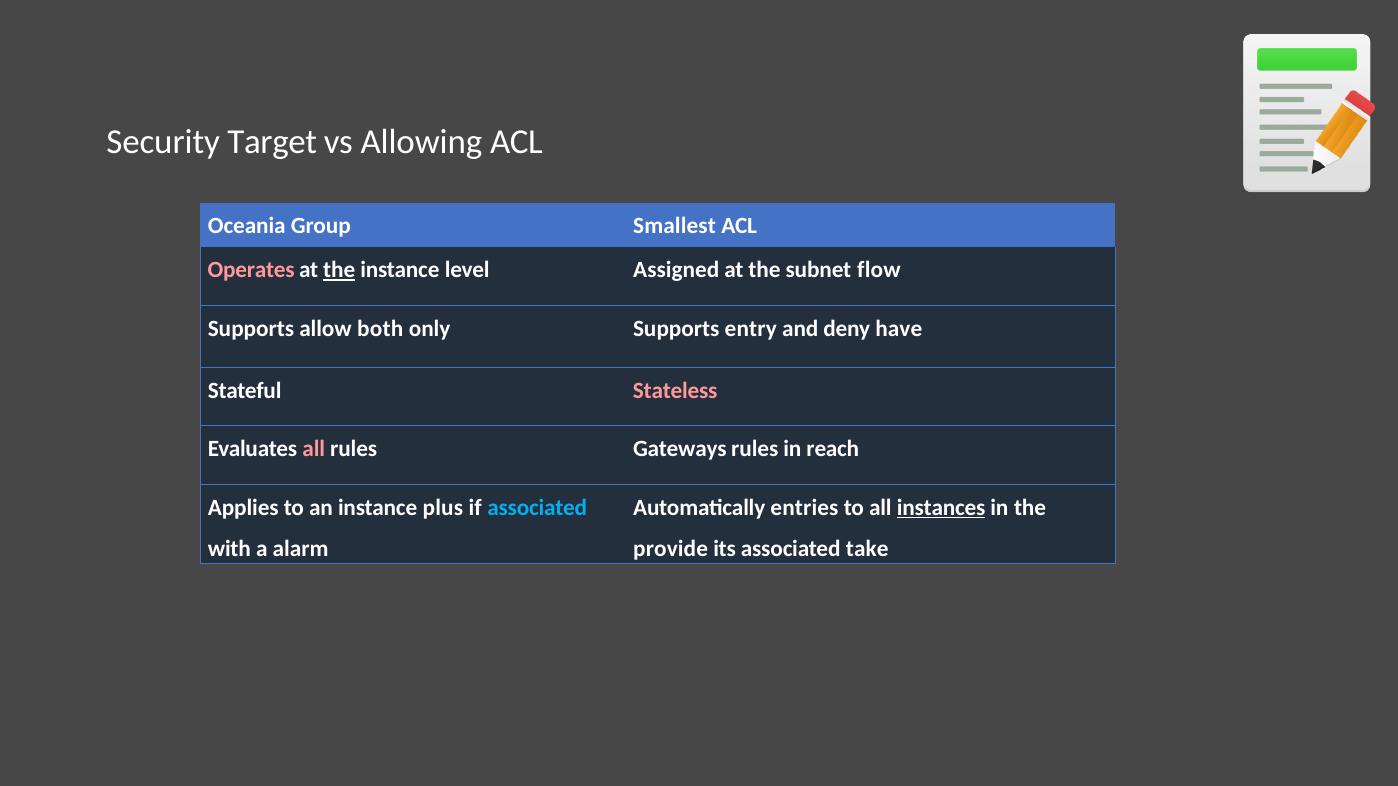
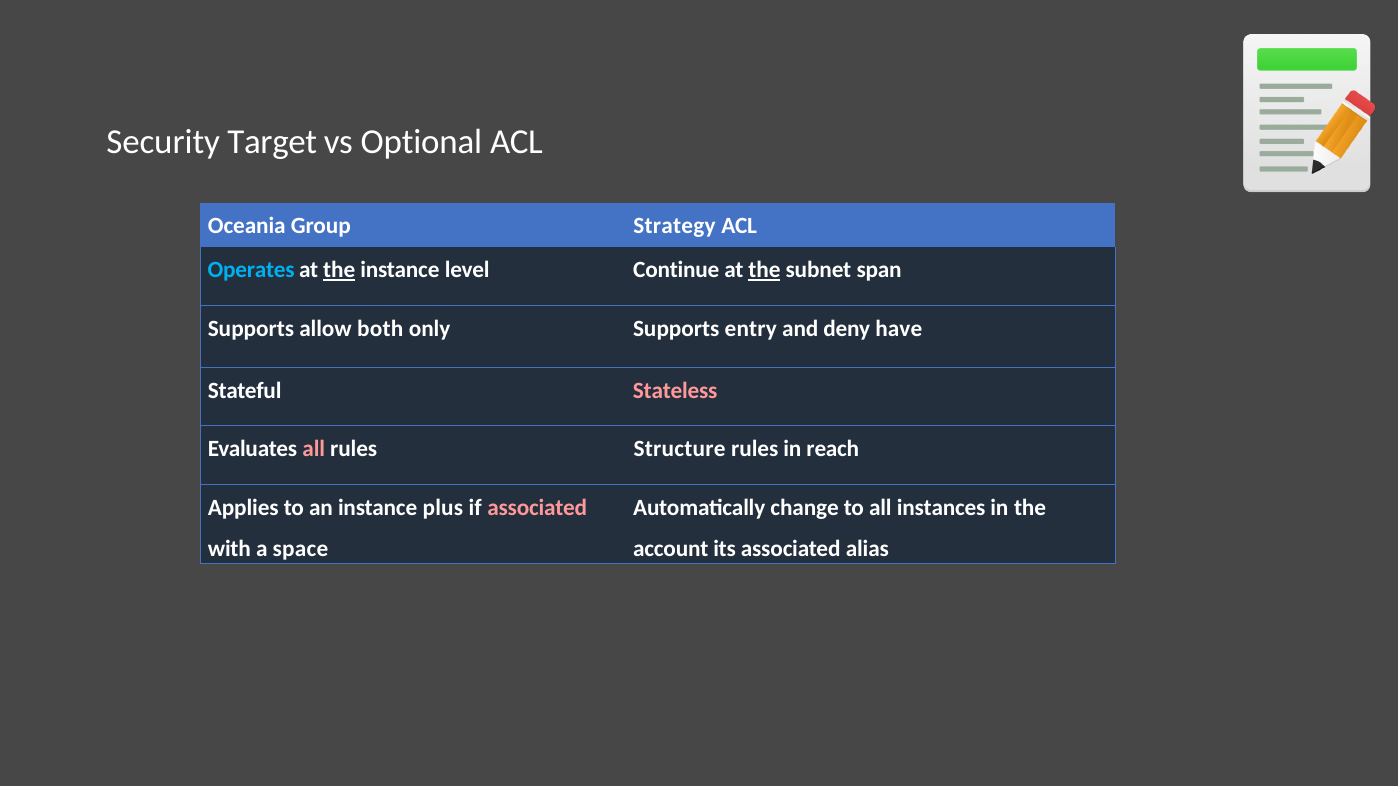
Allowing: Allowing -> Optional
Smallest: Smallest -> Strategy
Operates colour: pink -> light blue
Assigned: Assigned -> Continue
the at (765, 270) underline: none -> present
flow: flow -> span
Gateways: Gateways -> Structure
associated at (537, 508) colour: light blue -> pink
entries: entries -> change
instances underline: present -> none
alarm: alarm -> space
provide: provide -> account
take: take -> alias
